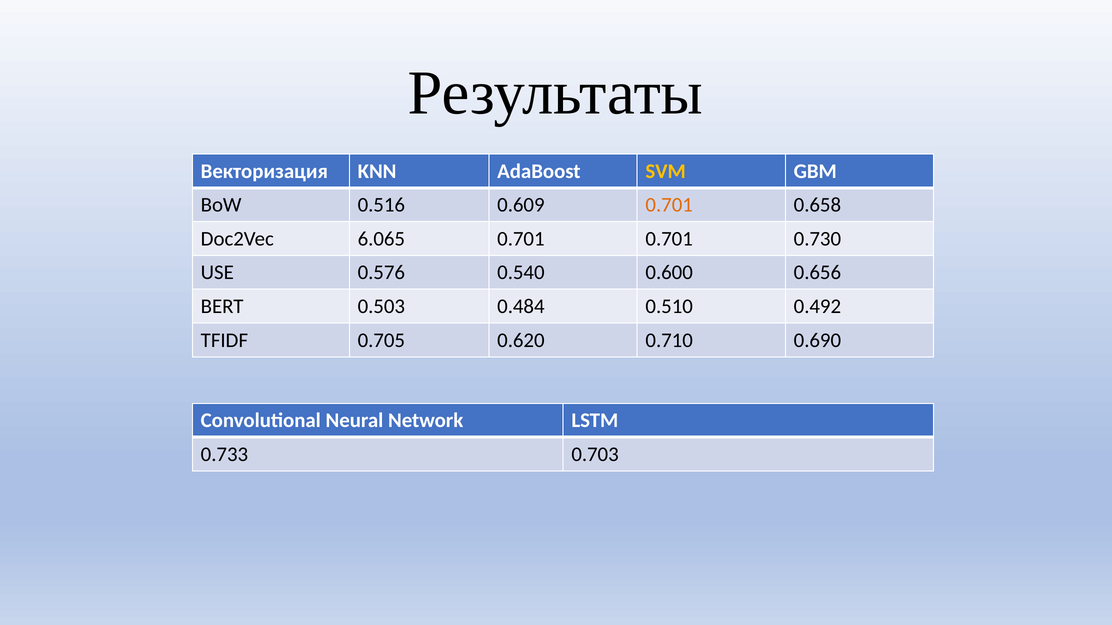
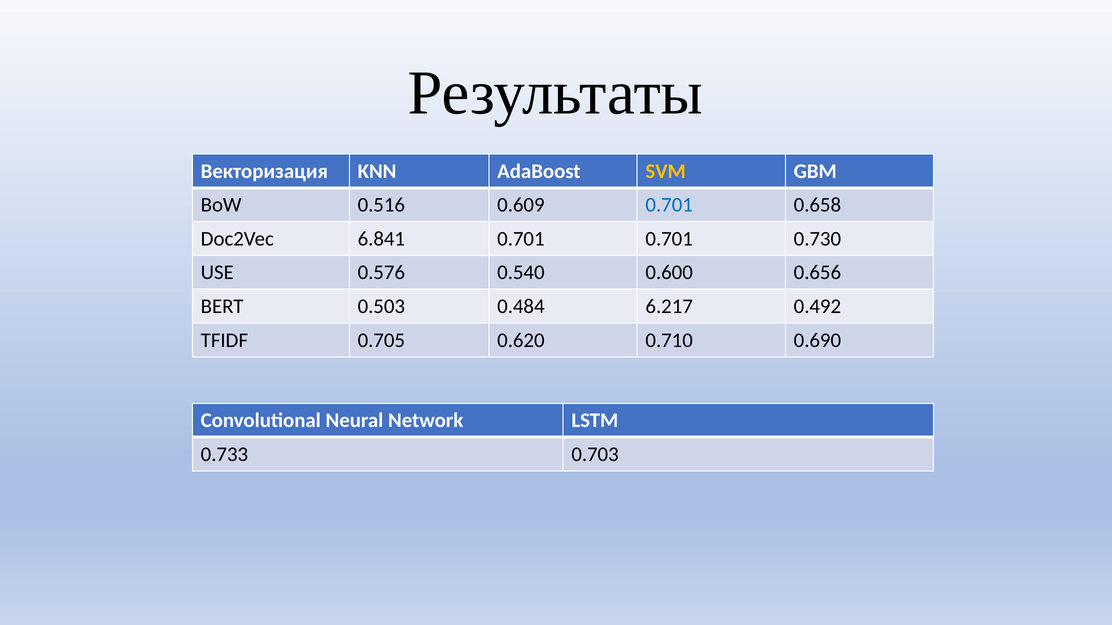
0.701 at (669, 205) colour: orange -> blue
6.065: 6.065 -> 6.841
0.510: 0.510 -> 6.217
